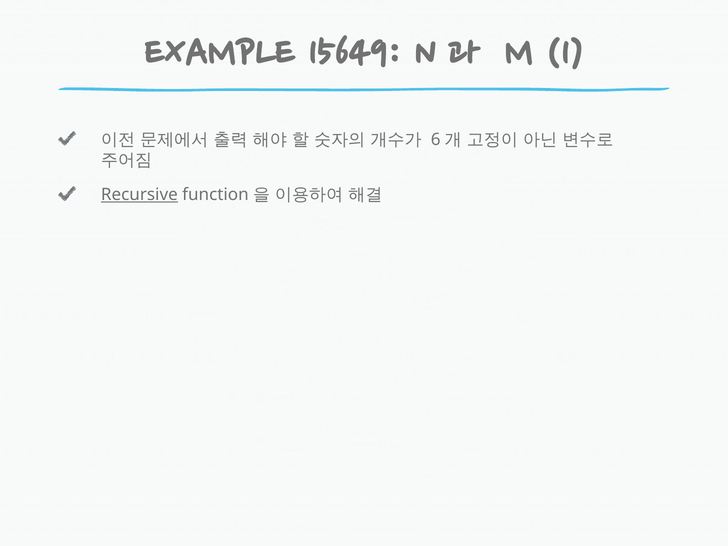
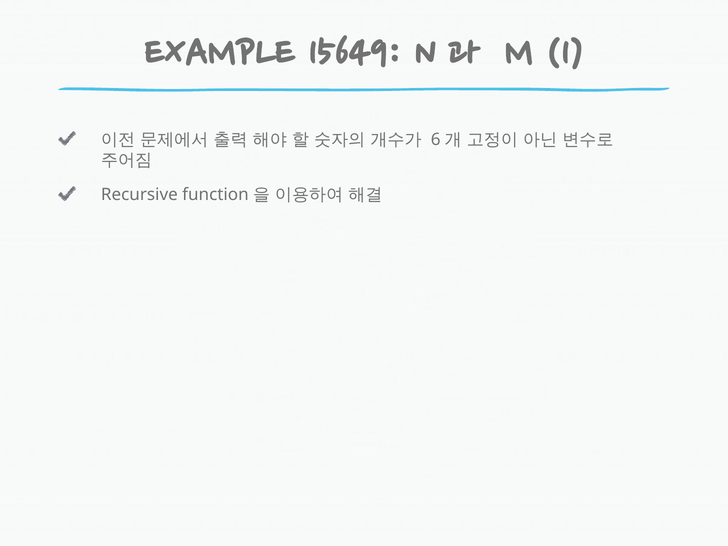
Recursive underline: present -> none
